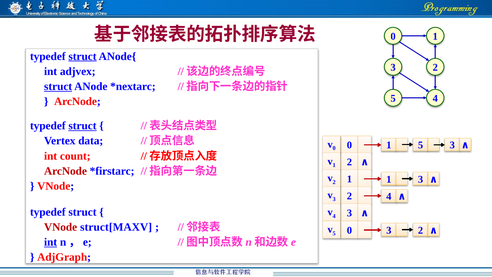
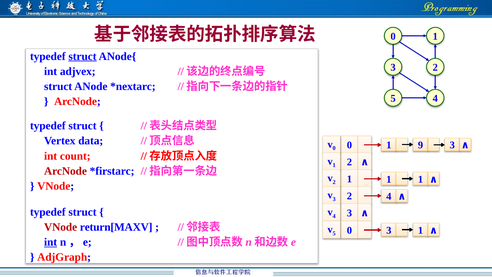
struct at (58, 86) underline: present -> none
struct at (82, 126) underline: present -> none
1 5: 5 -> 9
1 3: 3 -> 1
struct[MAXV: struct[MAXV -> return[MAXV
3 2: 2 -> 1
